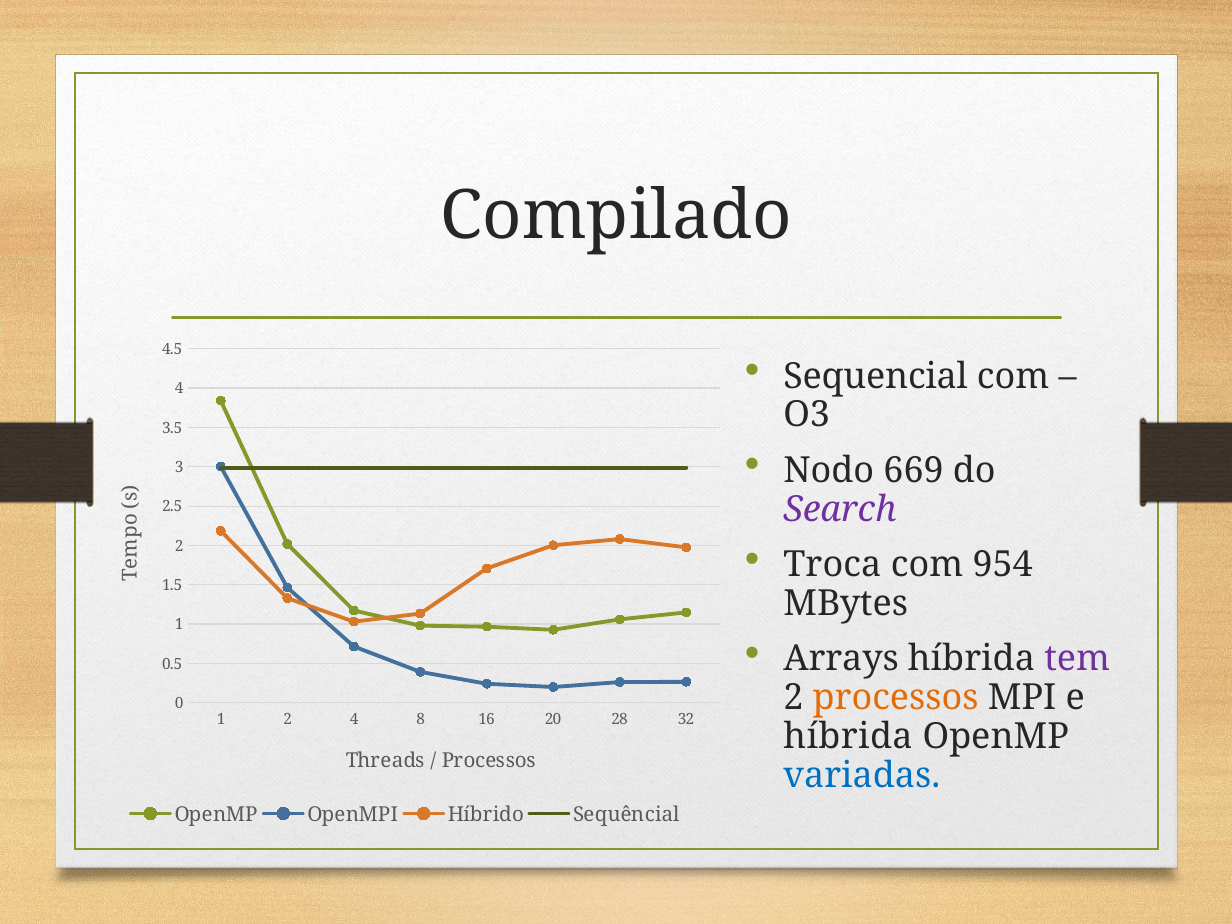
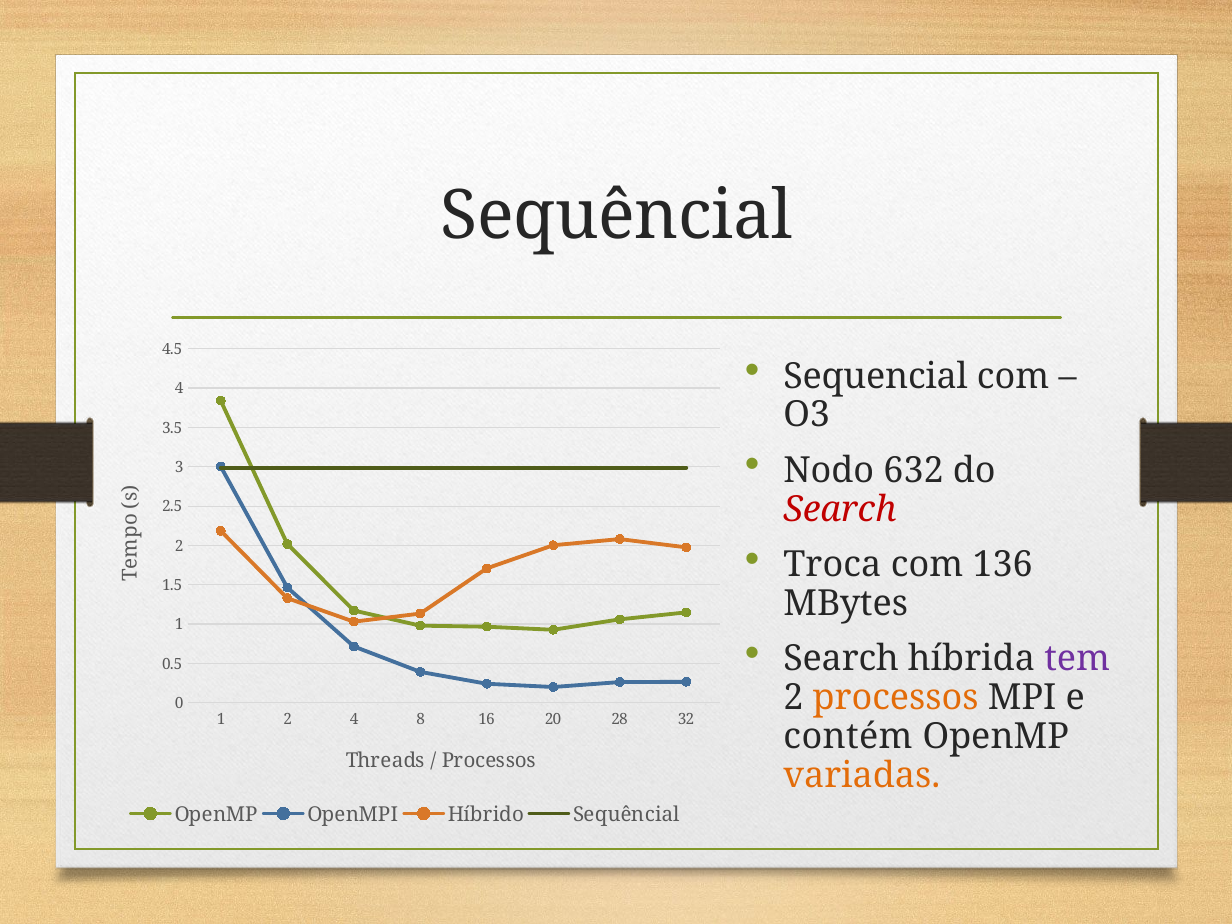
Compilado at (616, 216): Compilado -> Sequêncial
669: 669 -> 632
Search at (840, 509) colour: purple -> red
954: 954 -> 136
Arrays at (841, 659): Arrays -> Search
híbrida at (848, 737): híbrida -> contém
variadas colour: blue -> orange
